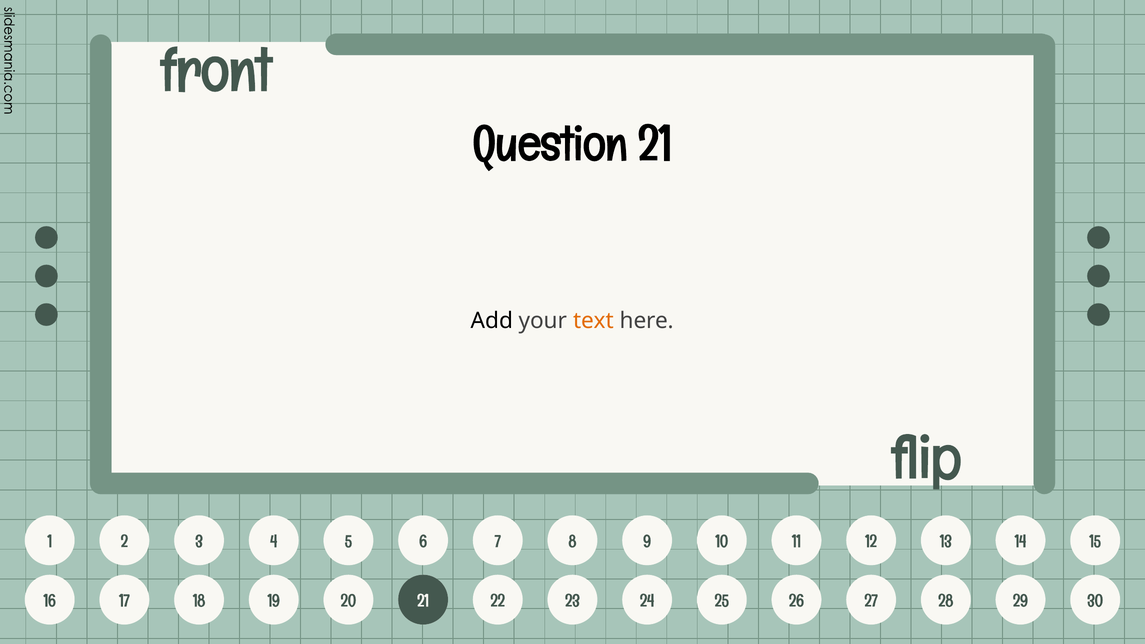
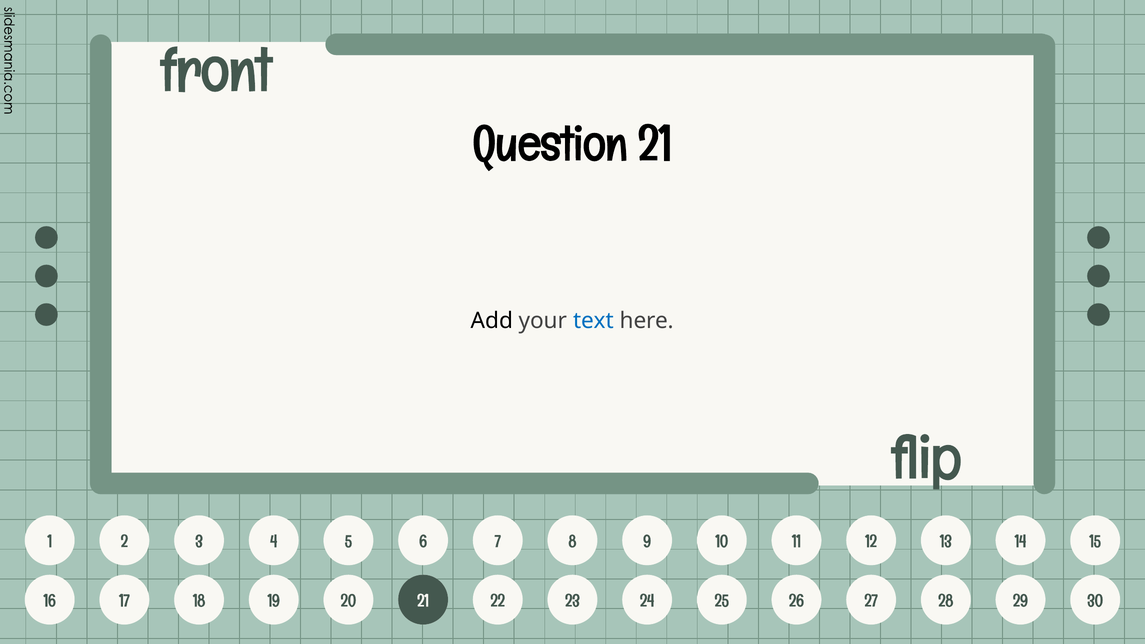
text colour: orange -> blue
